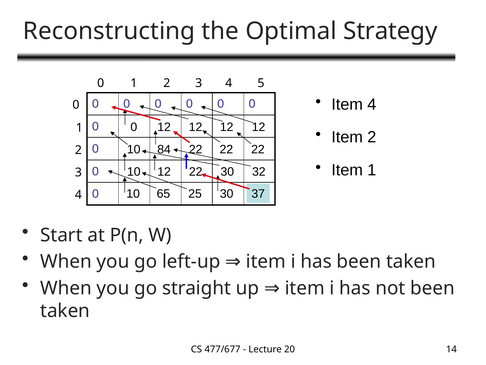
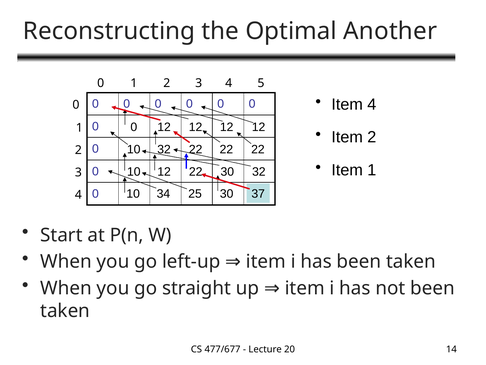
Strategy: Strategy -> Another
10 84: 84 -> 32
65: 65 -> 34
